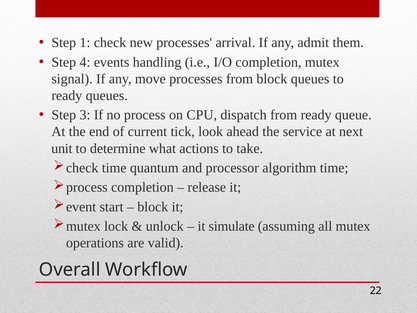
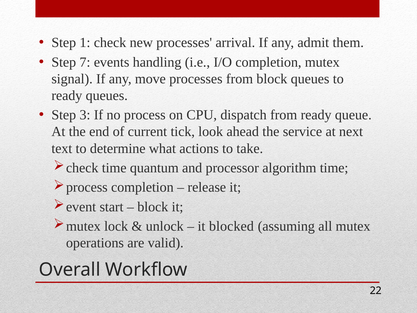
4: 4 -> 7
unit: unit -> text
simulate: simulate -> blocked
